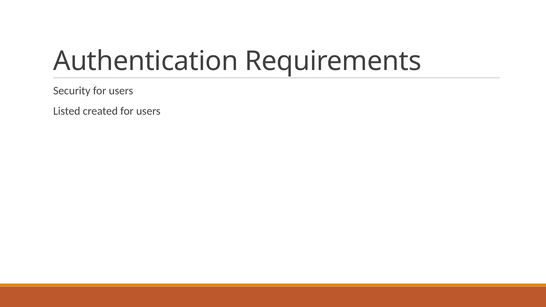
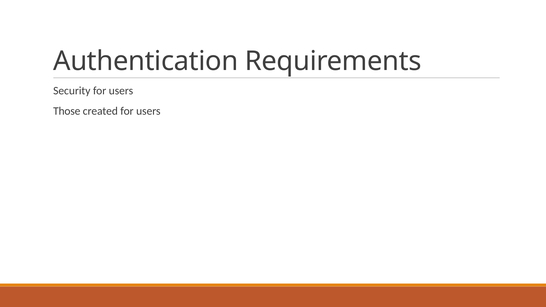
Listed: Listed -> Those
